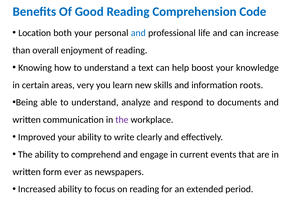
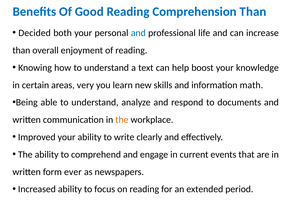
Comprehension Code: Code -> Than
Location: Location -> Decided
roots: roots -> math
the at (122, 120) colour: purple -> orange
